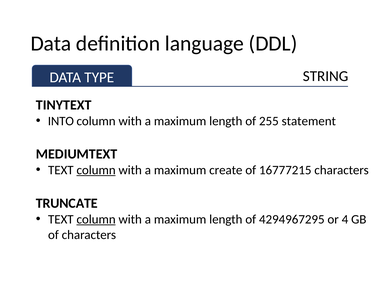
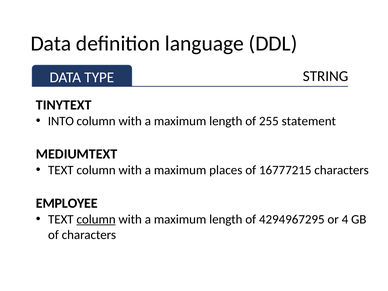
column at (96, 170) underline: present -> none
create: create -> places
TRUNCATE: TRUNCATE -> EMPLOYEE
